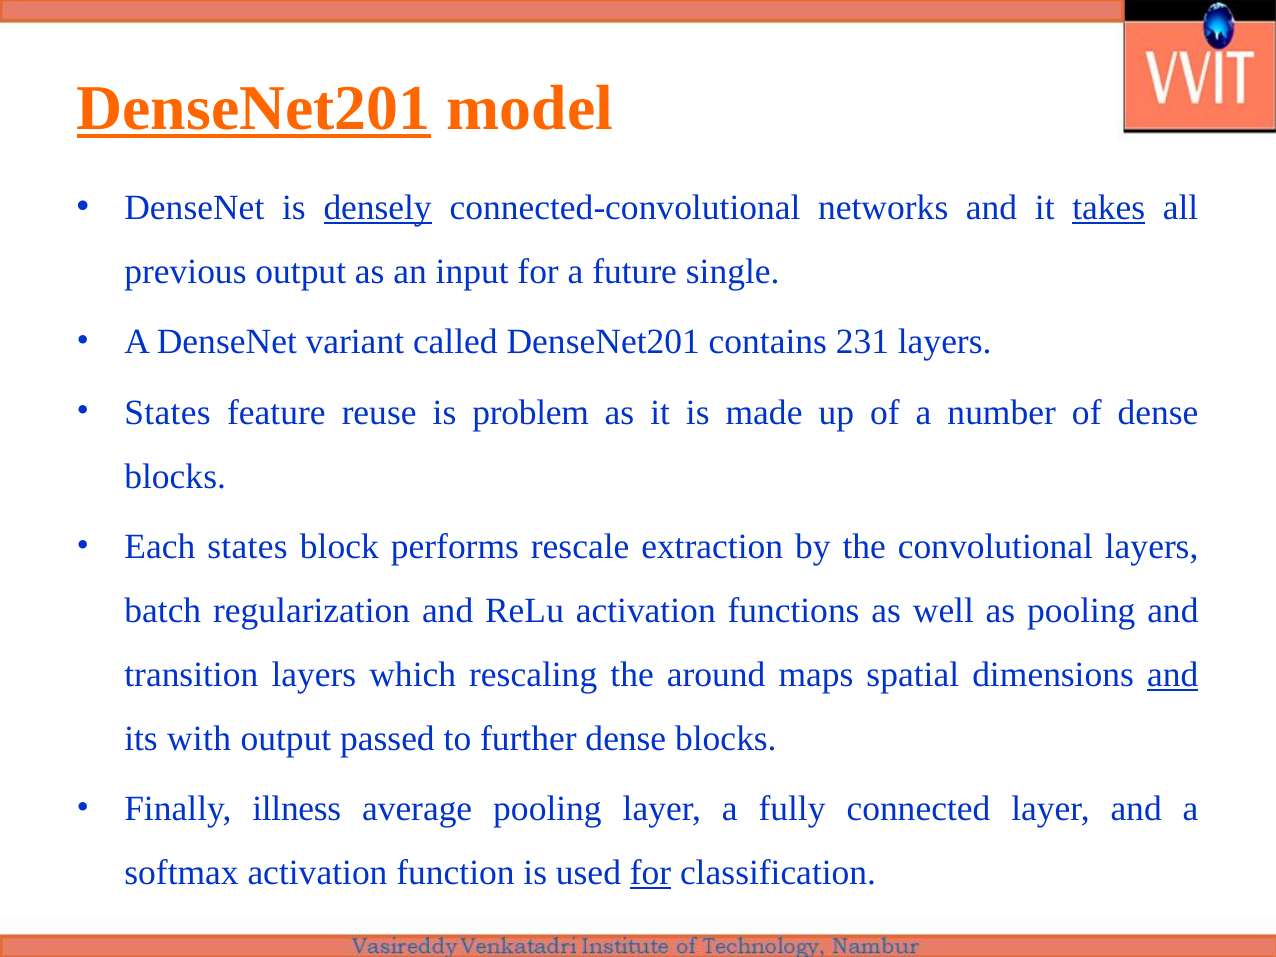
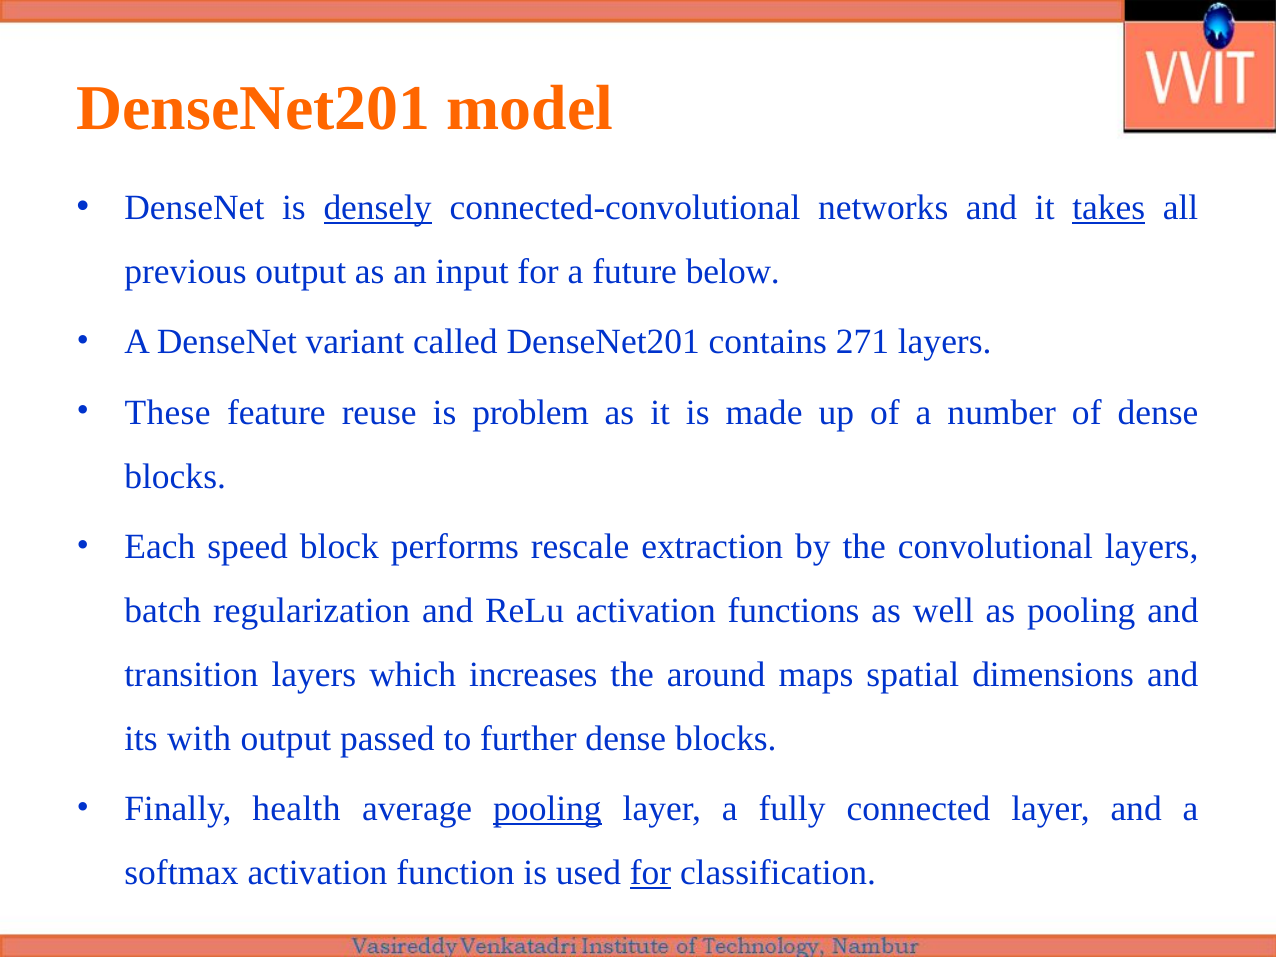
DenseNet201 at (254, 109) underline: present -> none
single: single -> below
231: 231 -> 271
States at (168, 412): States -> These
Each states: states -> speed
rescaling: rescaling -> increases
and at (1173, 675) underline: present -> none
illness: illness -> health
pooling at (547, 809) underline: none -> present
